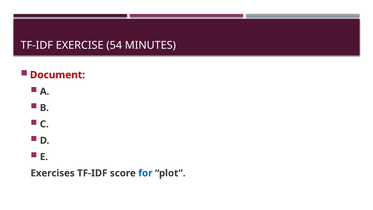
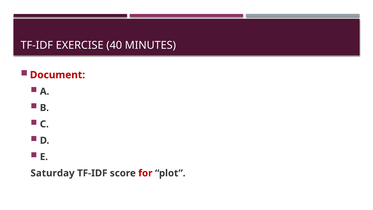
54: 54 -> 40
Exercises: Exercises -> Saturday
for colour: blue -> red
